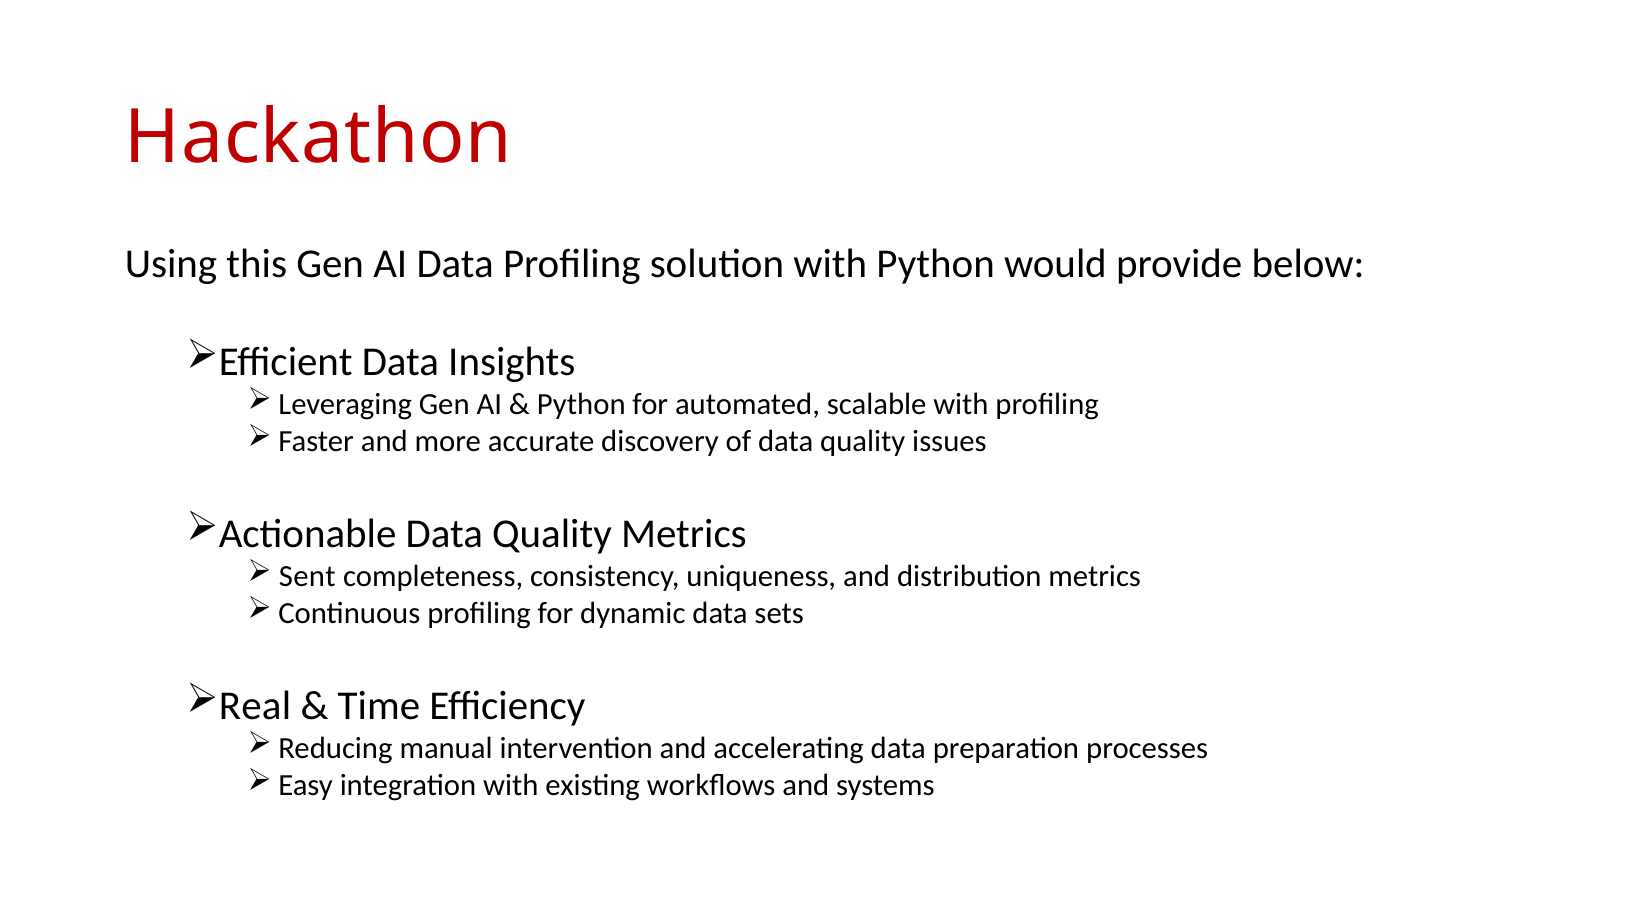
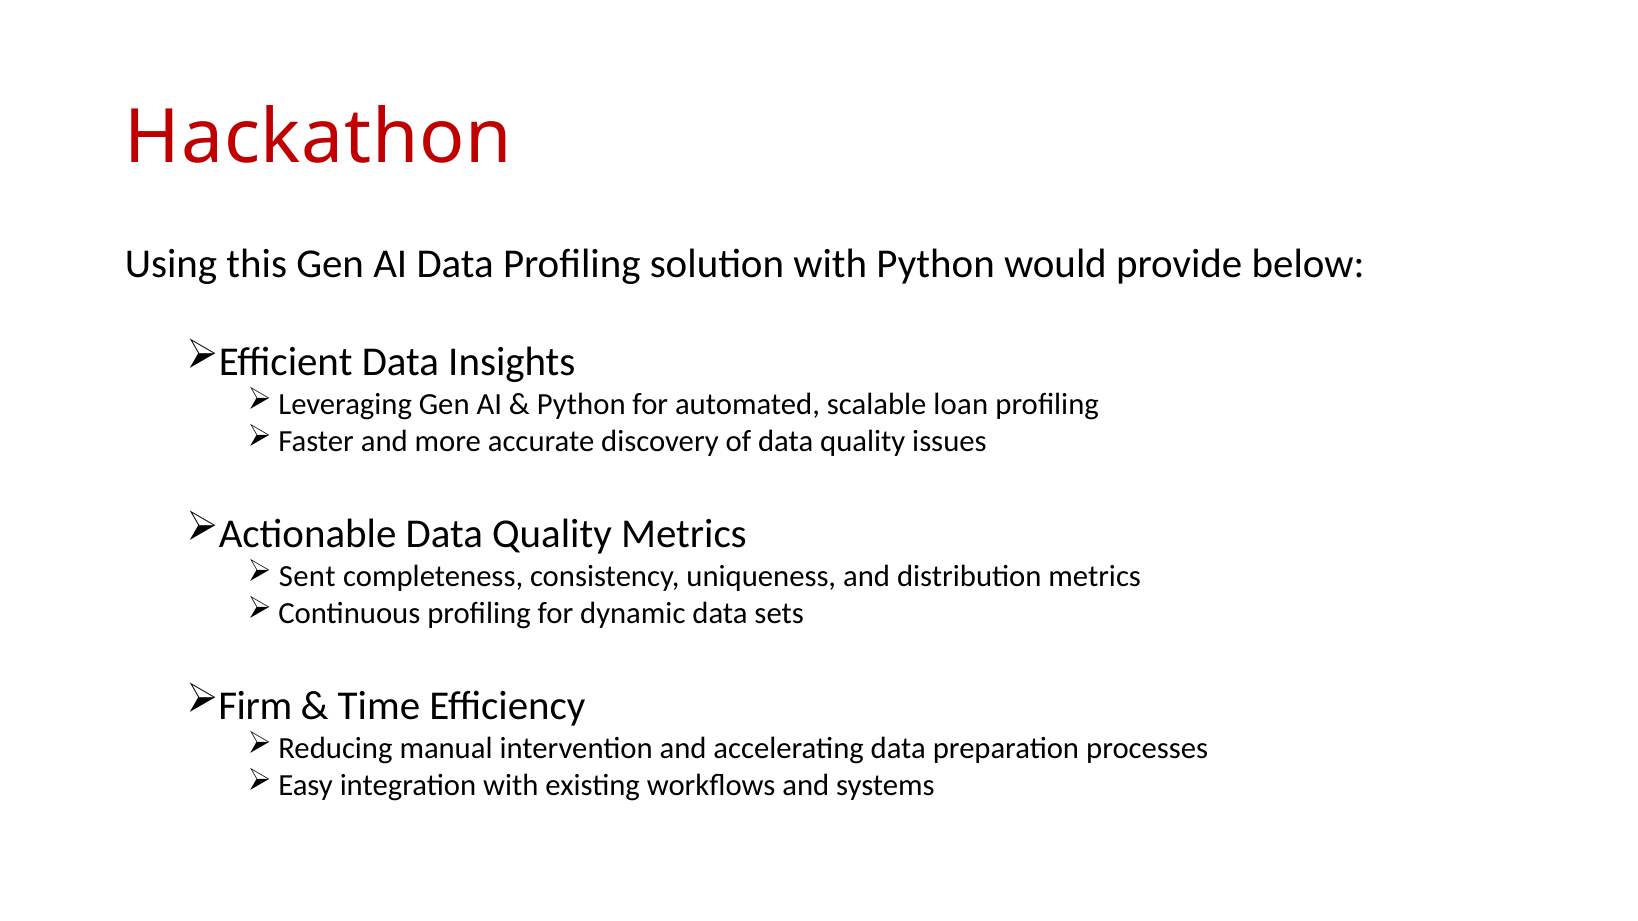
scalable with: with -> loan
Real: Real -> Firm
